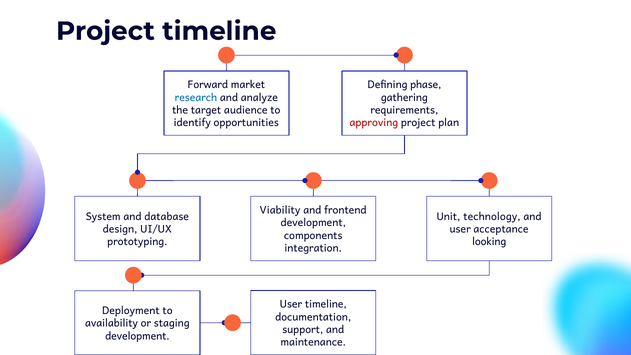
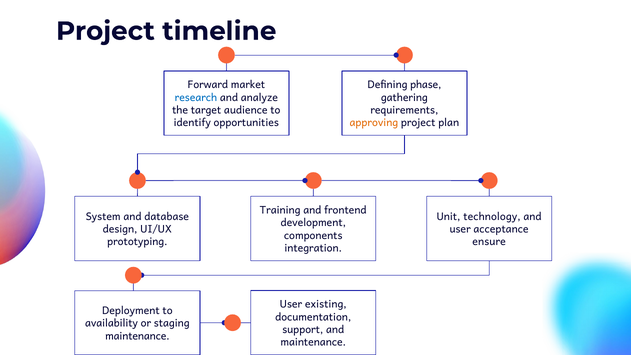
approving colour: red -> orange
Viability: Viability -> Training
looking: looking -> ensure
User timeline: timeline -> existing
development at (137, 336): development -> maintenance
